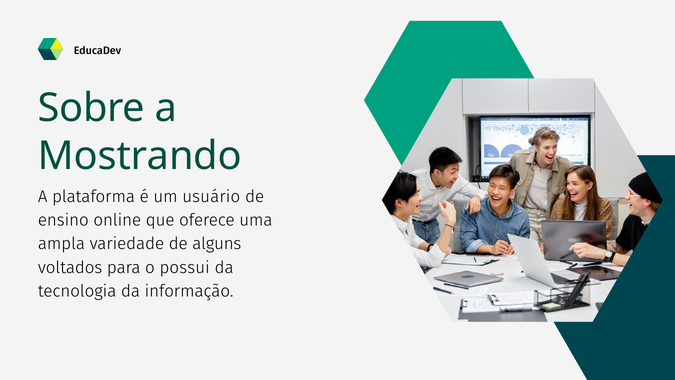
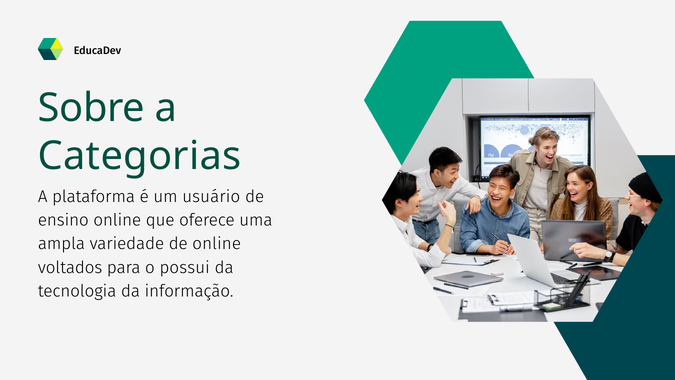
Mostrando: Mostrando -> Categorias
de alguns: alguns -> online
